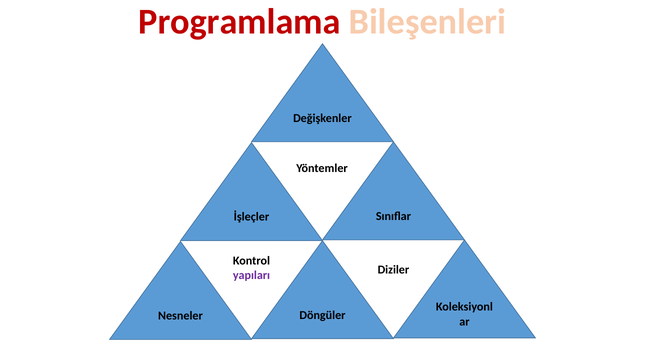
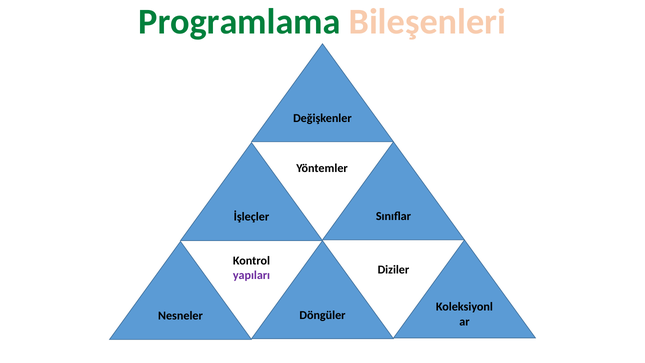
Programlama colour: red -> green
